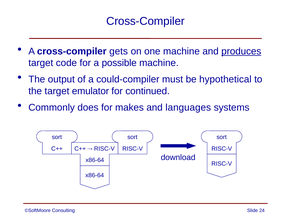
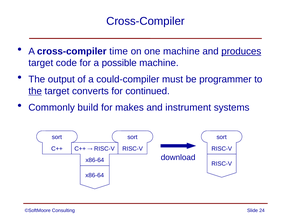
gets: gets -> time
hypothetical: hypothetical -> programmer
the at (35, 91) underline: none -> present
emulator: emulator -> converts
does: does -> build
languages: languages -> instrument
